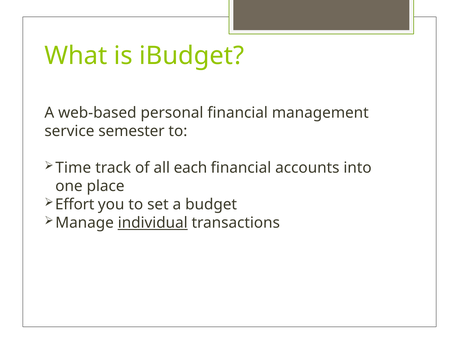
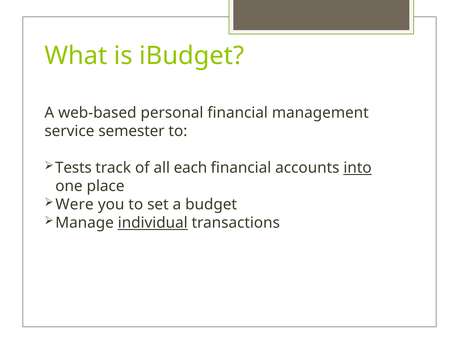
Time: Time -> Tests
into underline: none -> present
Effort: Effort -> Were
